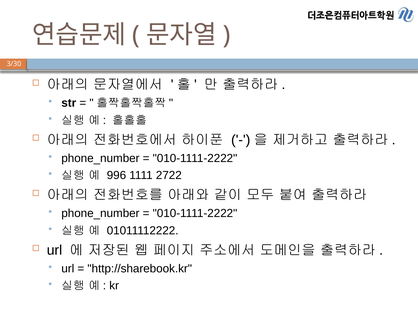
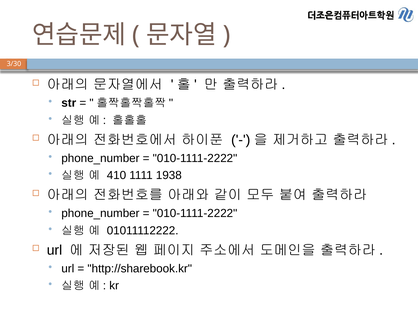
996: 996 -> 410
2722: 2722 -> 1938
